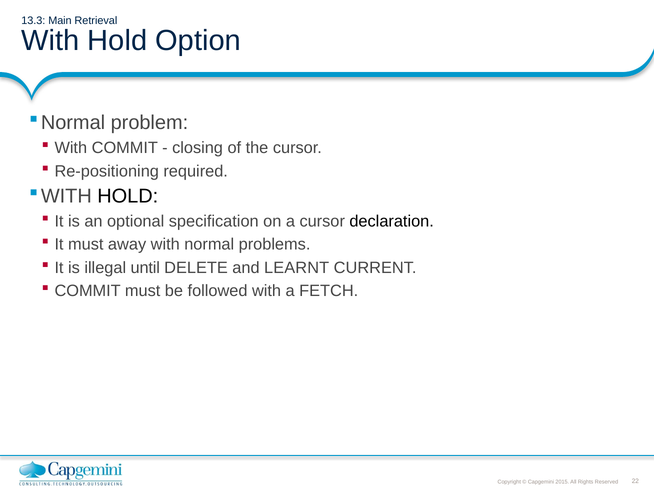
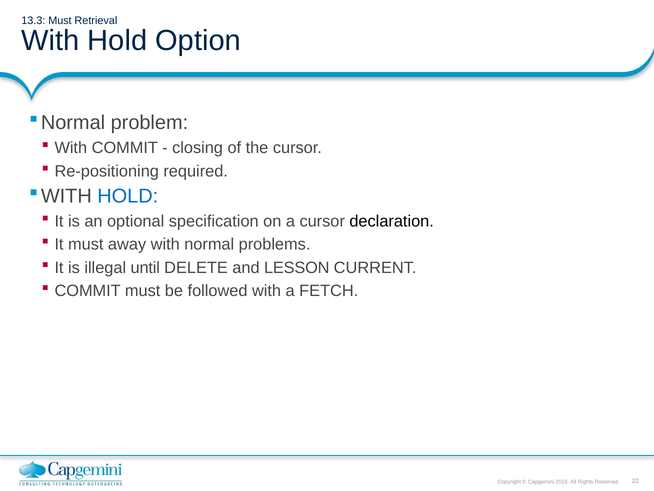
13.3 Main: Main -> Must
HOLD at (128, 196) colour: black -> blue
LEARNT: LEARNT -> LESSON
